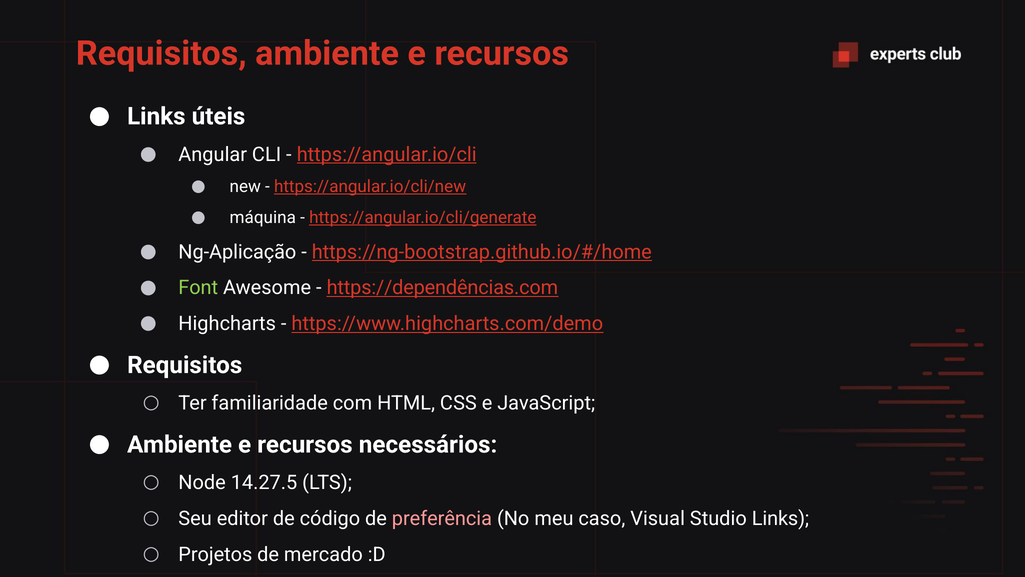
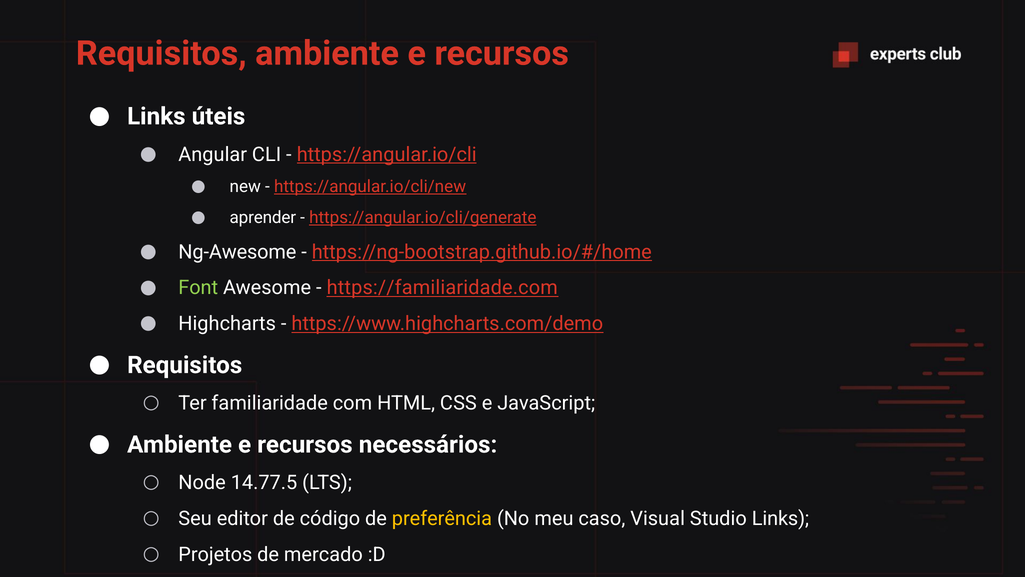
máquina: máquina -> aprender
Ng-Aplicação: Ng-Aplicação -> Ng-Awesome
https://dependências.com: https://dependências.com -> https://familiaridade.com
14.27.5: 14.27.5 -> 14.77.5
preferência colour: pink -> yellow
